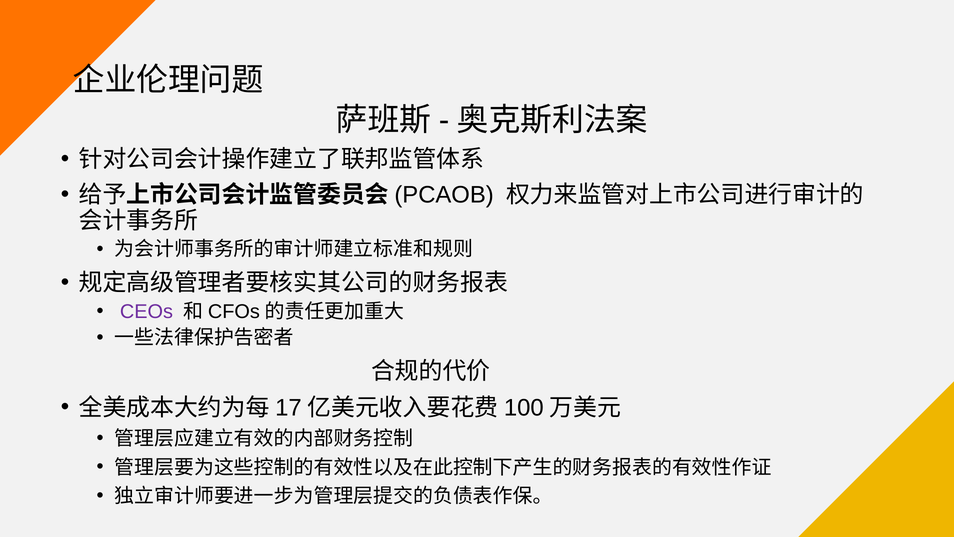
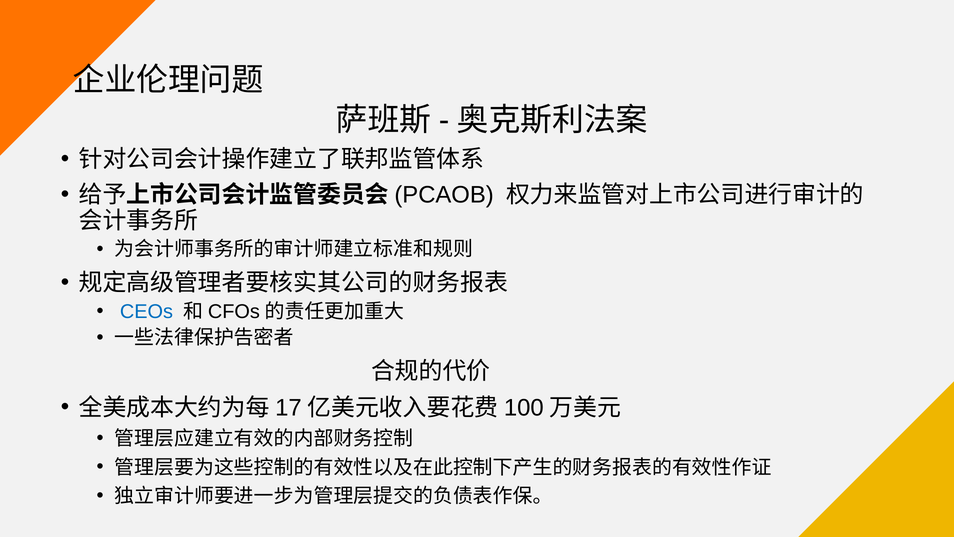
CEOs colour: purple -> blue
